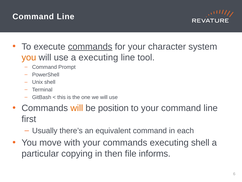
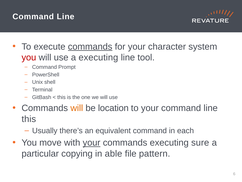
you at (29, 57) colour: orange -> red
position: position -> location
first at (29, 119): first -> this
your at (92, 142) underline: none -> present
executing shell: shell -> sure
then: then -> able
informs: informs -> pattern
